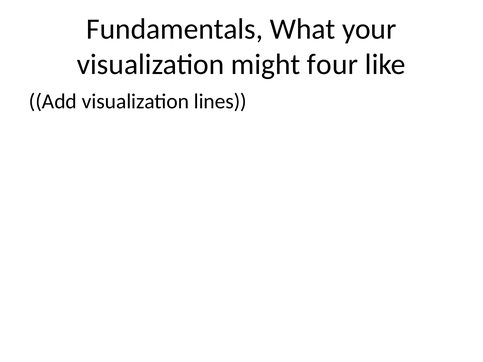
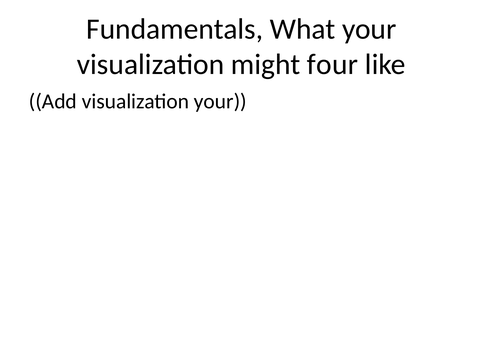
visualization lines: lines -> your
